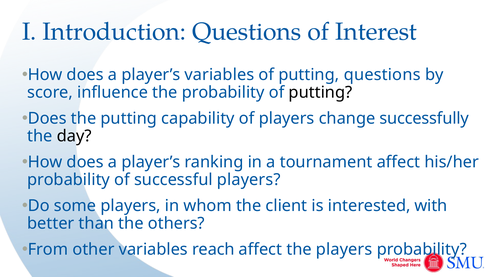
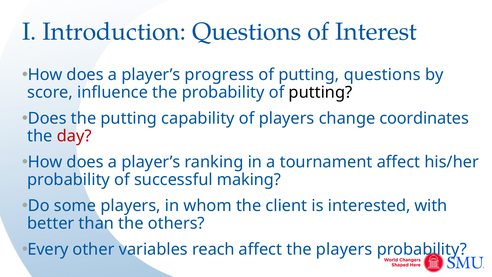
player’s variables: variables -> progress
successfully: successfully -> coordinates
day colour: black -> red
successful players: players -> making
From: From -> Every
